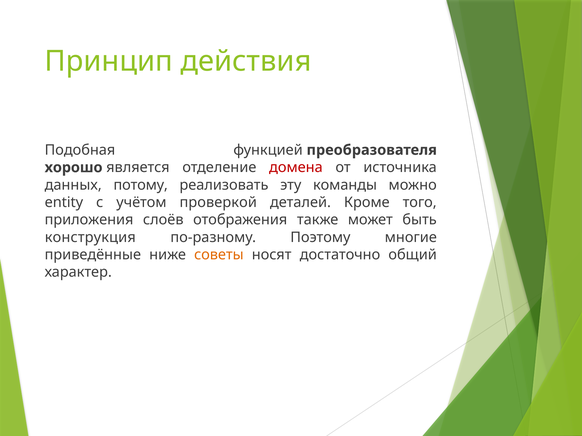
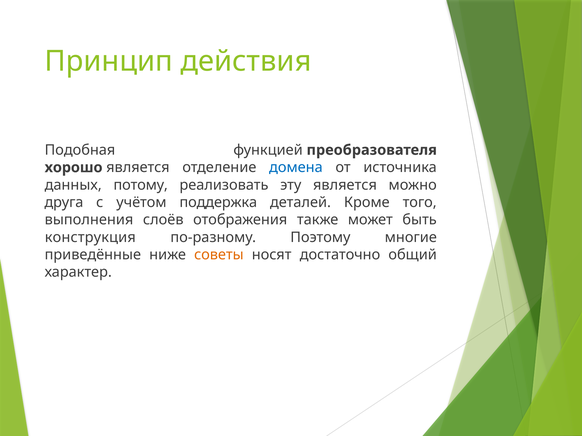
домена colour: red -> blue
эту команды: команды -> является
entity: entity -> друга
проверкой: проверкой -> поддержка
приложения: приложения -> выполнения
